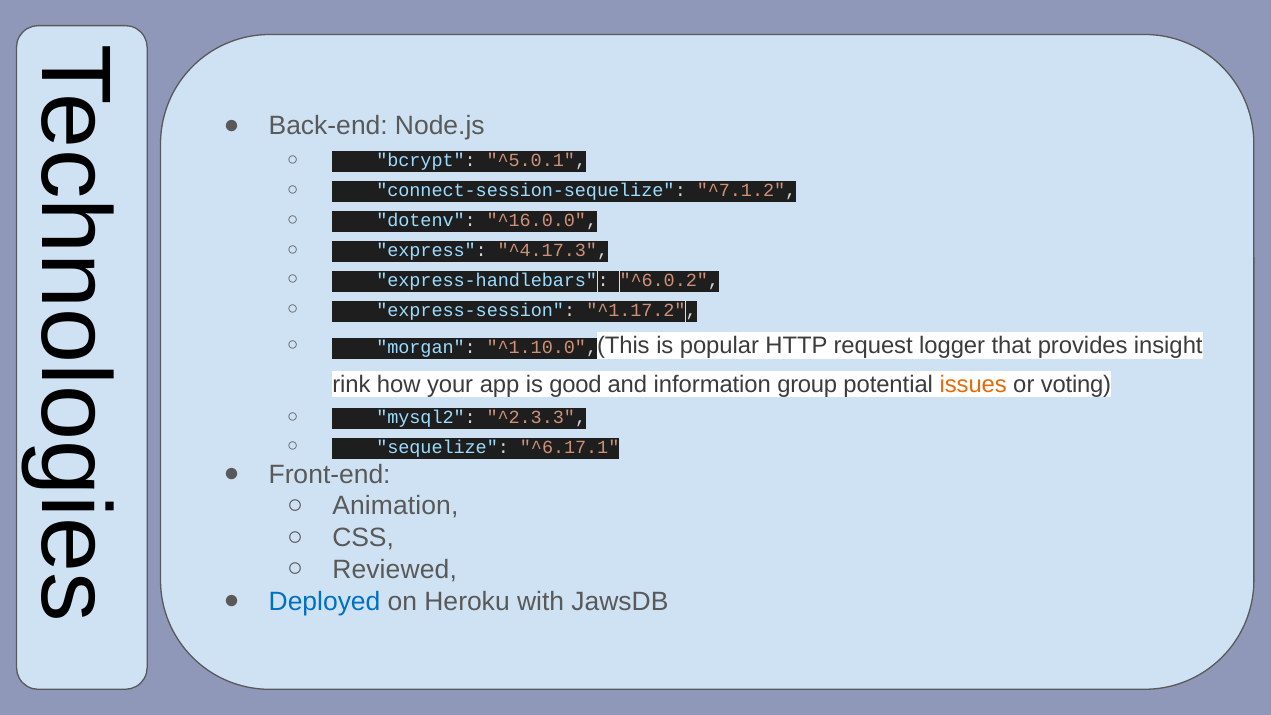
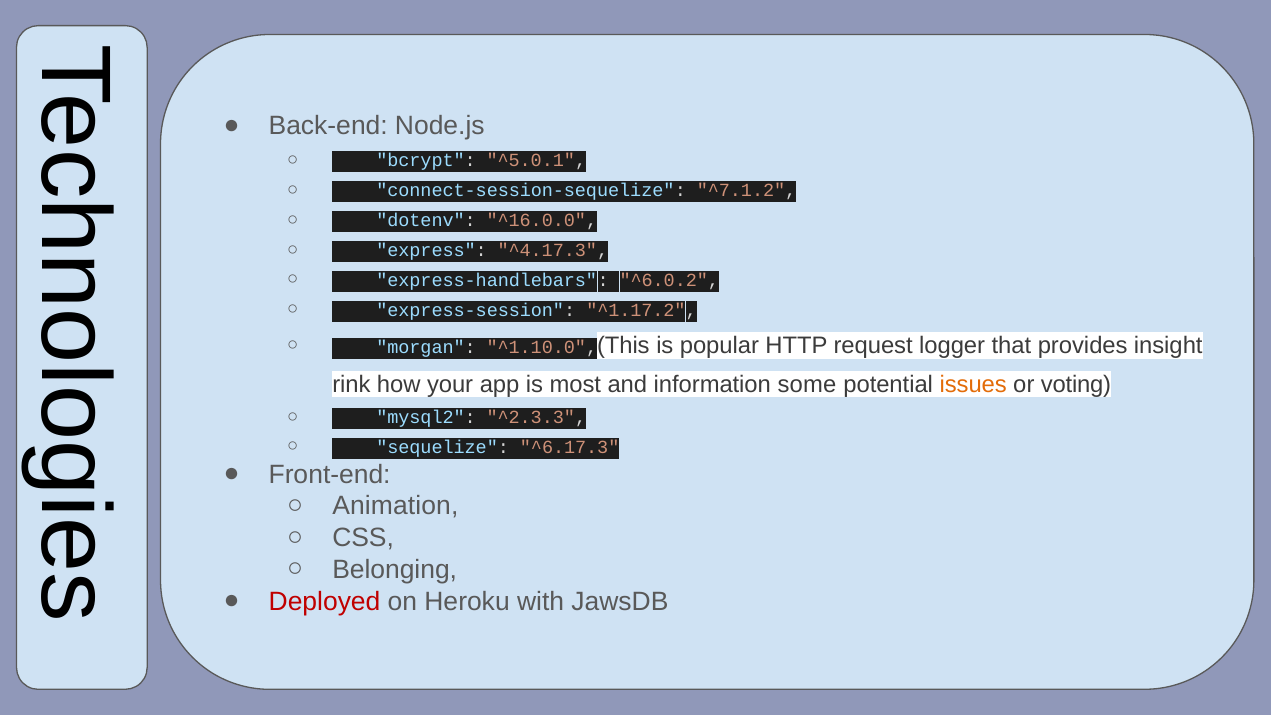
good: good -> most
group: group -> some
^6.17.1: ^6.17.1 -> ^6.17.3
Reviewed: Reviewed -> Belonging
Deployed colour: blue -> red
